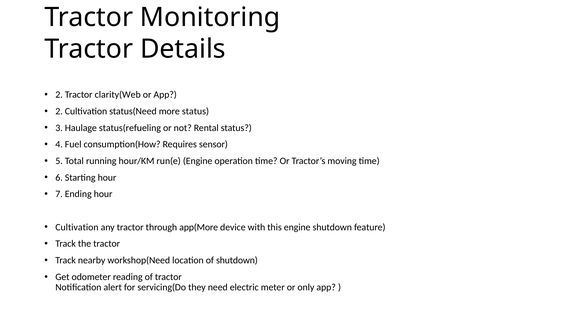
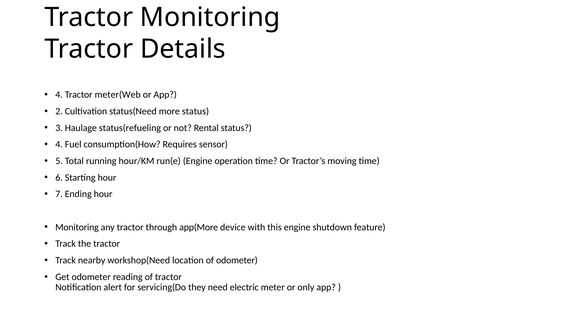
2 at (59, 95): 2 -> 4
clarity(Web: clarity(Web -> meter(Web
Cultivation at (77, 227): Cultivation -> Monitoring
of shutdown: shutdown -> odometer
